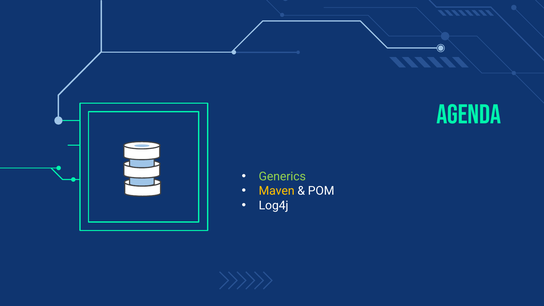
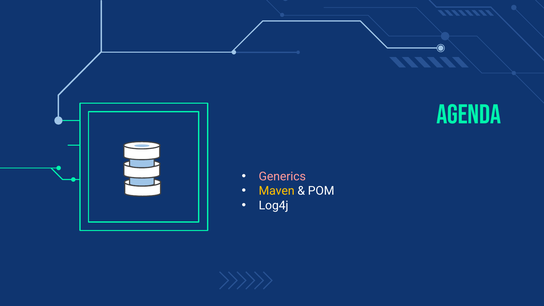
Generics colour: light green -> pink
